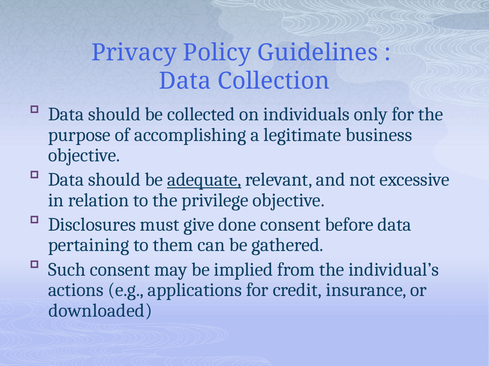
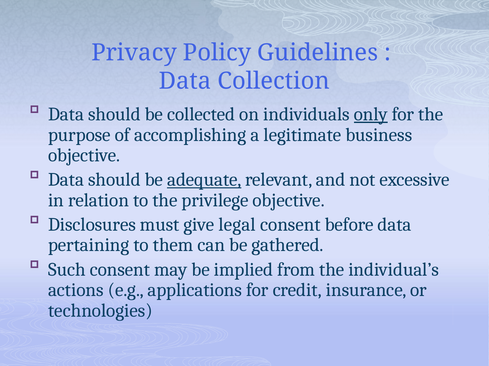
only underline: none -> present
done: done -> legal
downloaded: downloaded -> technologies
